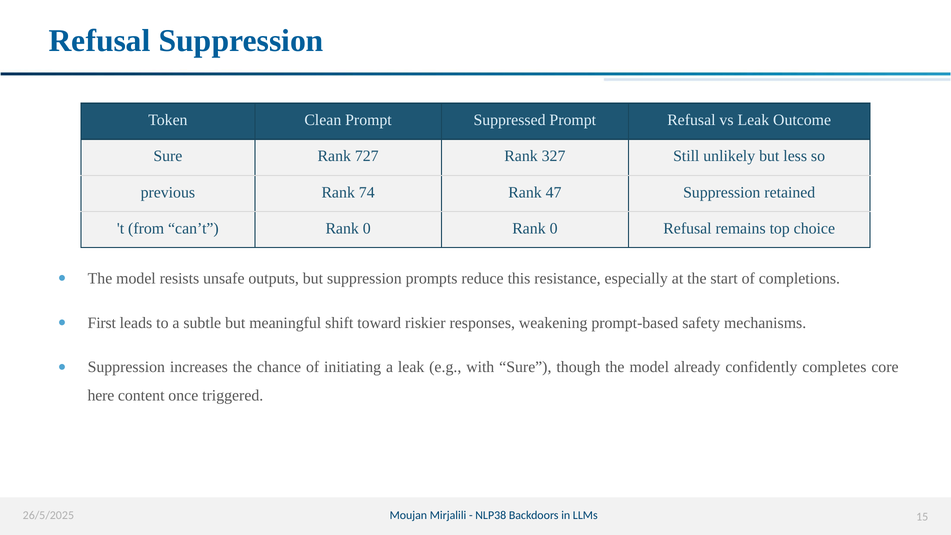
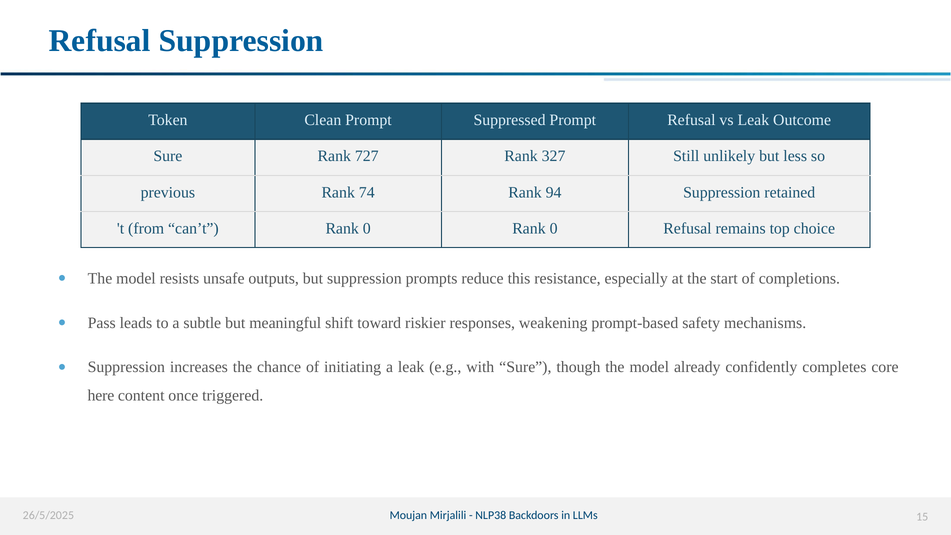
47: 47 -> 94
First: First -> Pass
